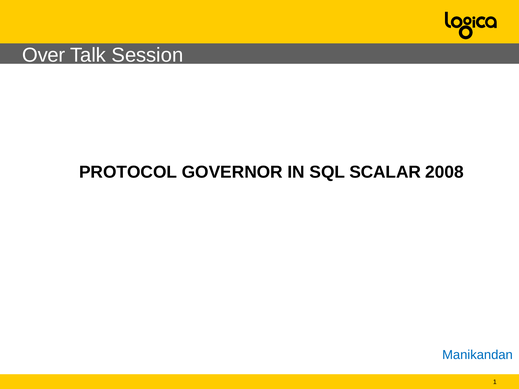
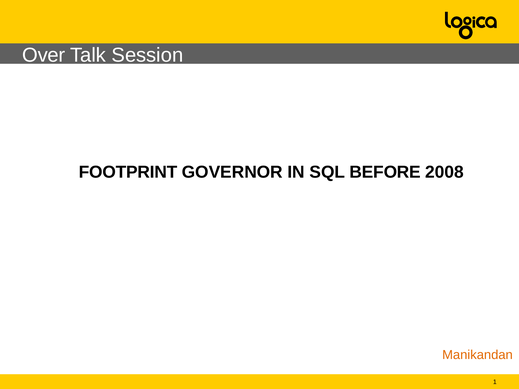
PROTOCOL: PROTOCOL -> FOOTPRINT
SCALAR: SCALAR -> BEFORE
Manikandan colour: blue -> orange
